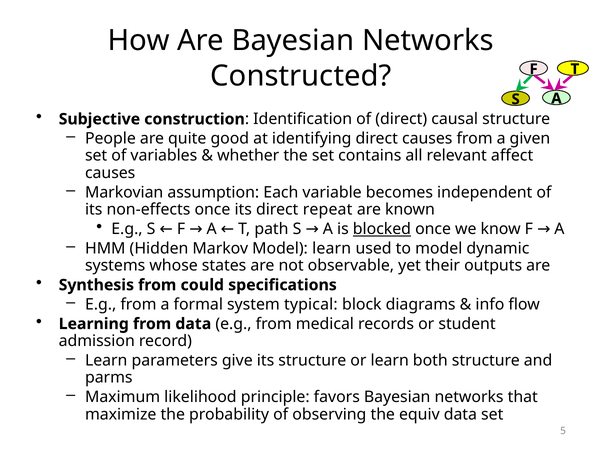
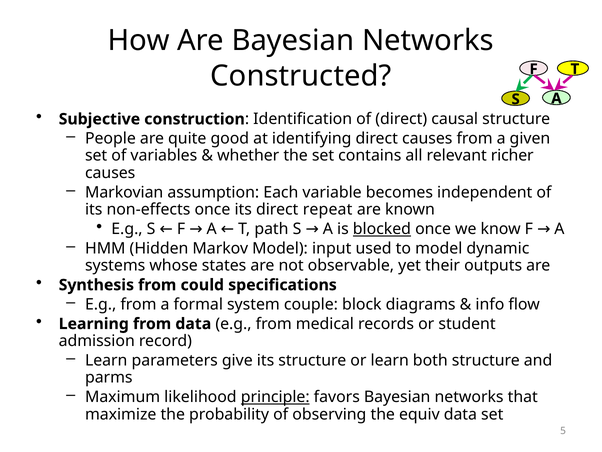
affect: affect -> richer
Model learn: learn -> input
typical: typical -> couple
principle underline: none -> present
